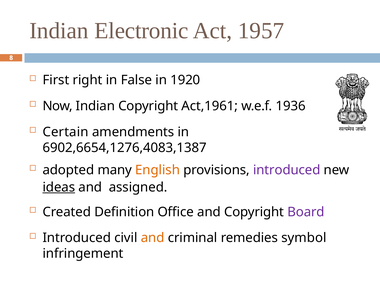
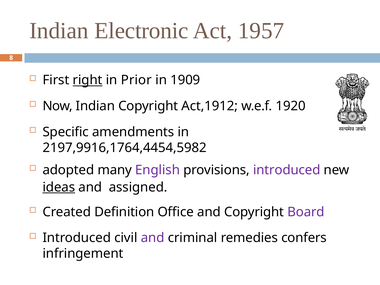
right underline: none -> present
False: False -> Prior
1920: 1920 -> 1909
Act,1961: Act,1961 -> Act,1912
1936: 1936 -> 1920
Certain: Certain -> Specific
6902,6654,1276,4083,1387: 6902,6654,1276,4083,1387 -> 2197,9916,1764,4454,5982
English colour: orange -> purple
and at (153, 238) colour: orange -> purple
symbol: symbol -> confers
